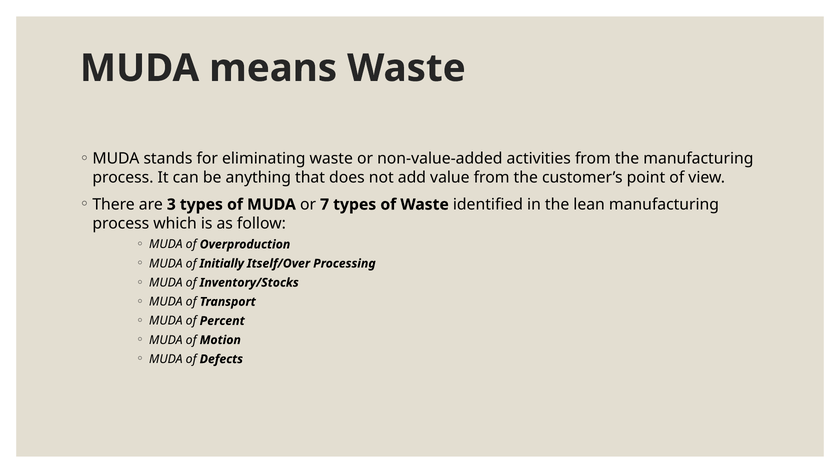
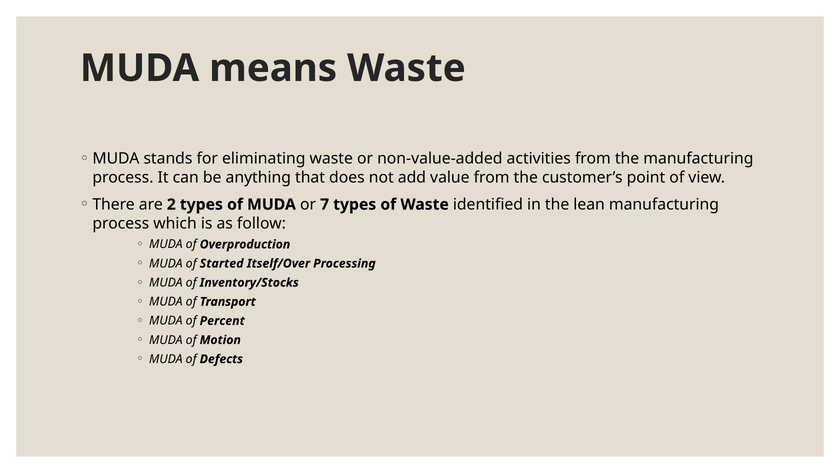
3: 3 -> 2
Initially: Initially -> Started
